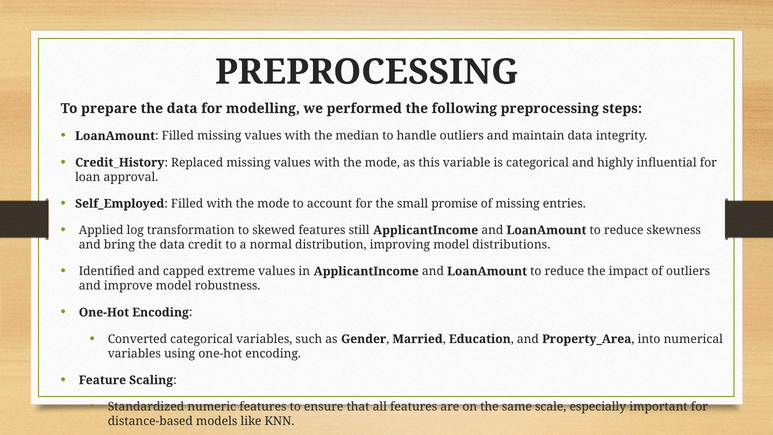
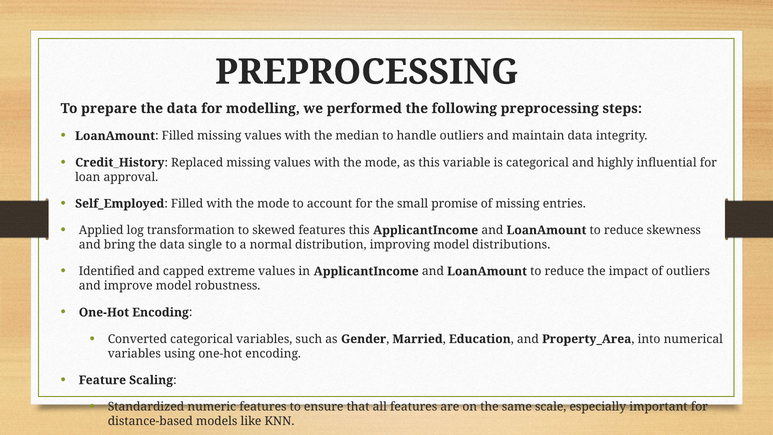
features still: still -> this
credit: credit -> single
